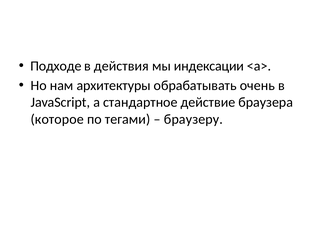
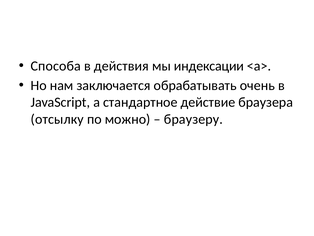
Подходе: Подходе -> Способа
архитектуры: архитектуры -> заключается
которое: которое -> отсылку
тегами: тегами -> можно
